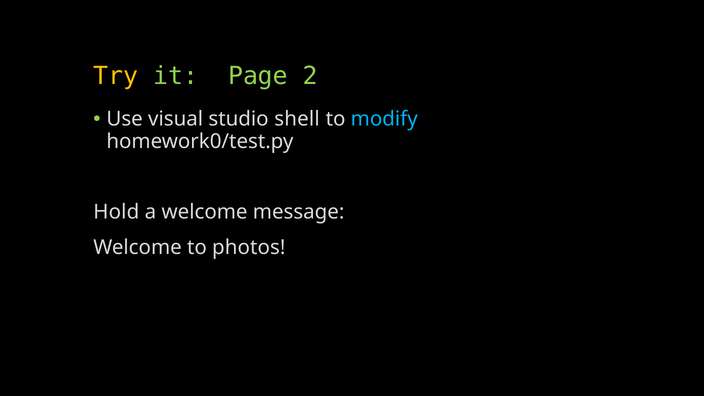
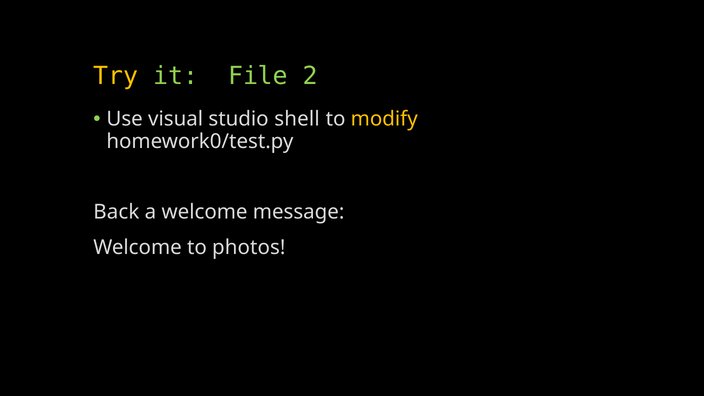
Page: Page -> File
modify colour: light blue -> yellow
Hold: Hold -> Back
